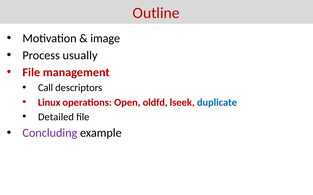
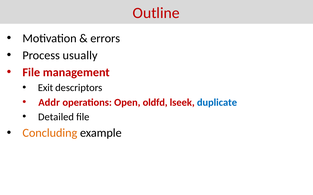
image: image -> errors
Call: Call -> Exit
Linux: Linux -> Addr
Concluding colour: purple -> orange
